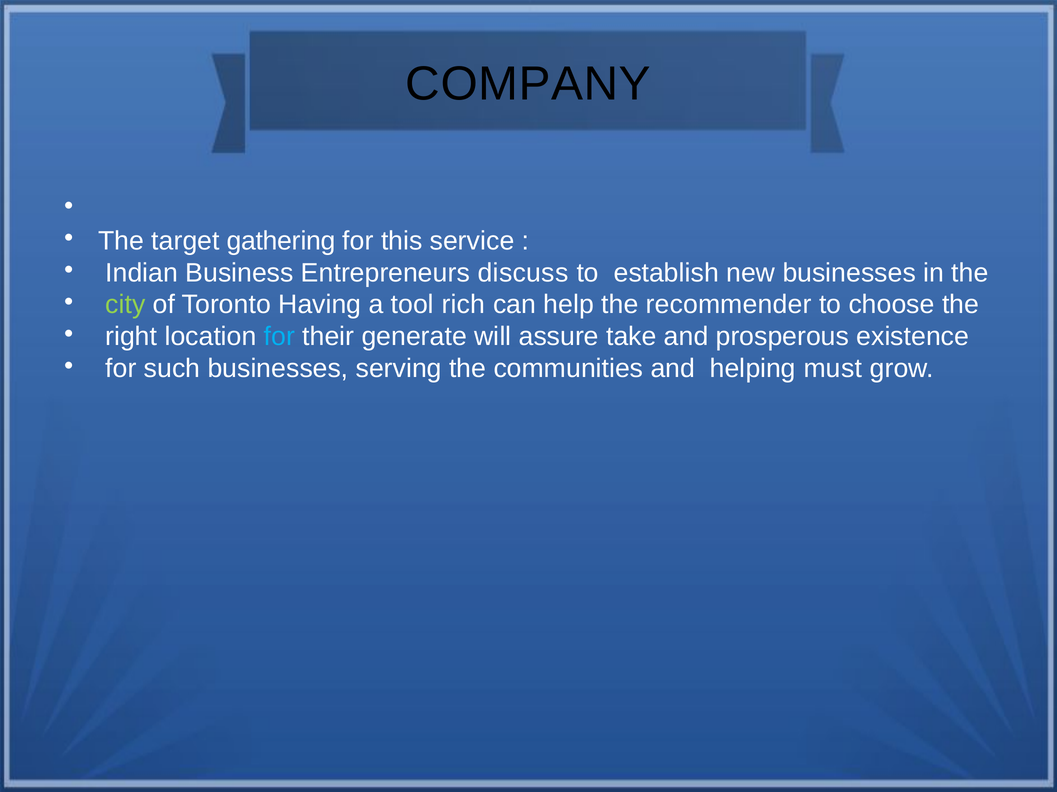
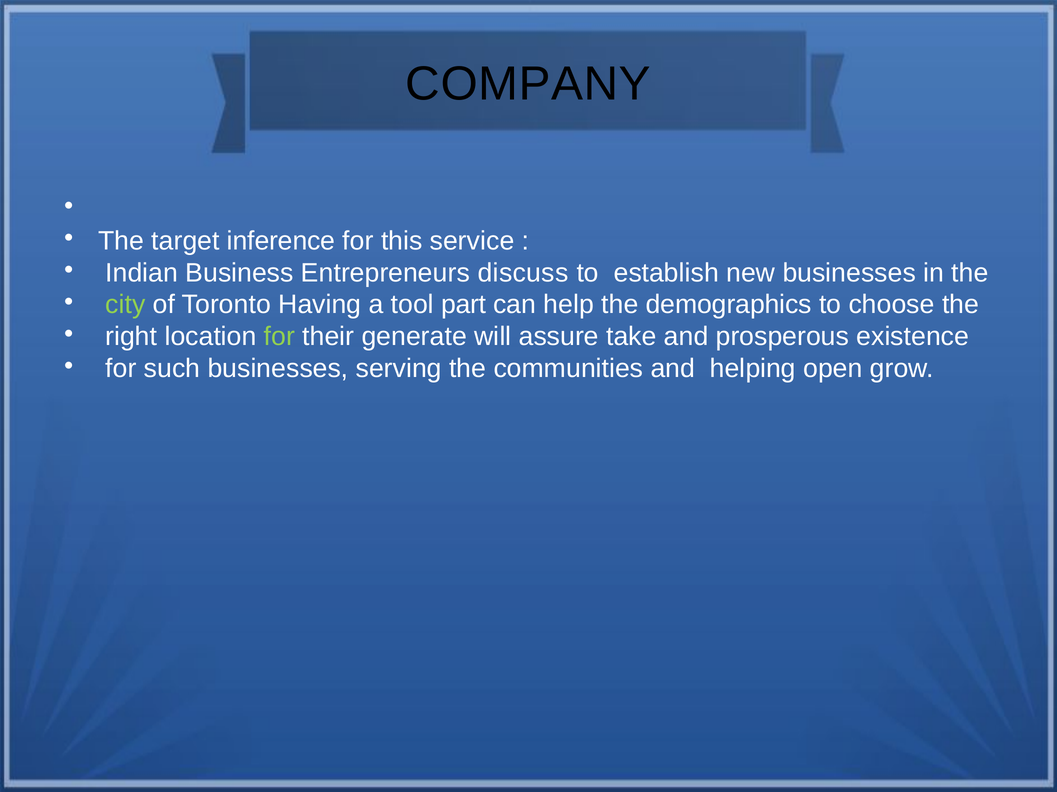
gathering: gathering -> inference
rich: rich -> part
recommender: recommender -> demographics
for at (279, 337) colour: light blue -> light green
must: must -> open
